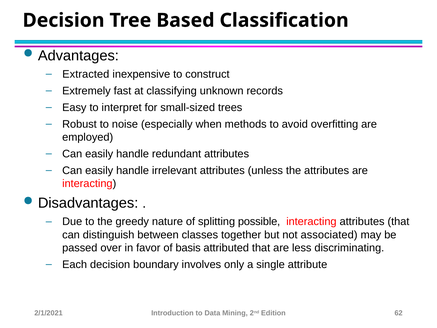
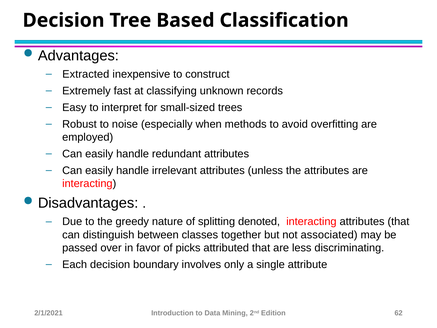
possible: possible -> denoted
basis: basis -> picks
